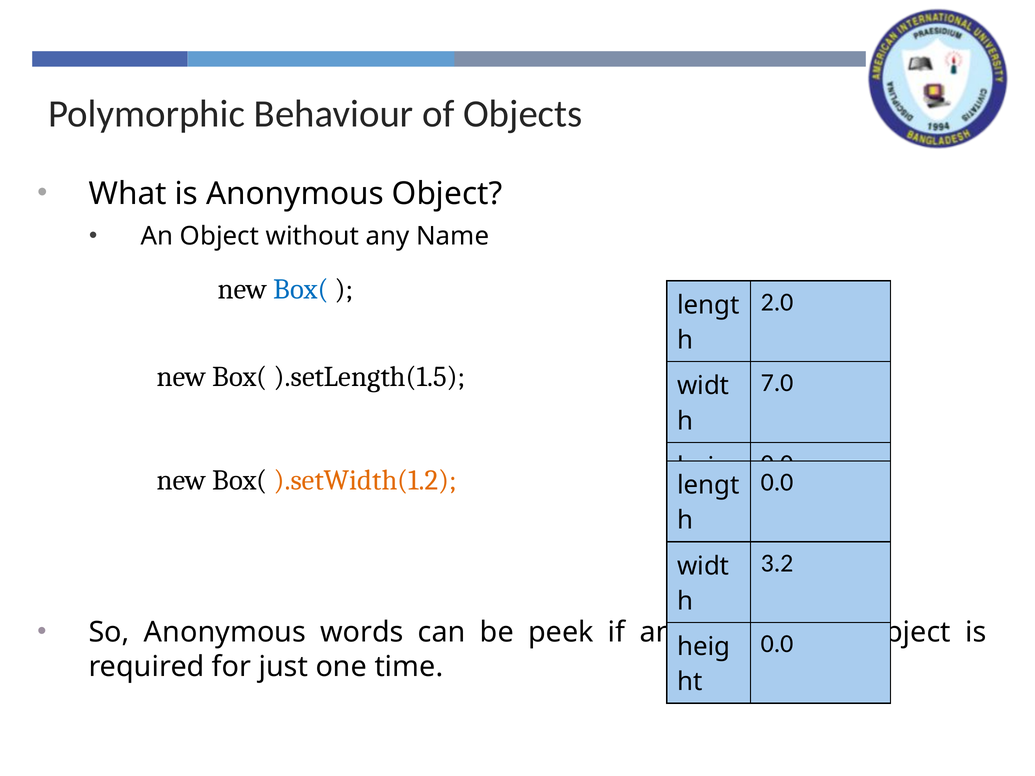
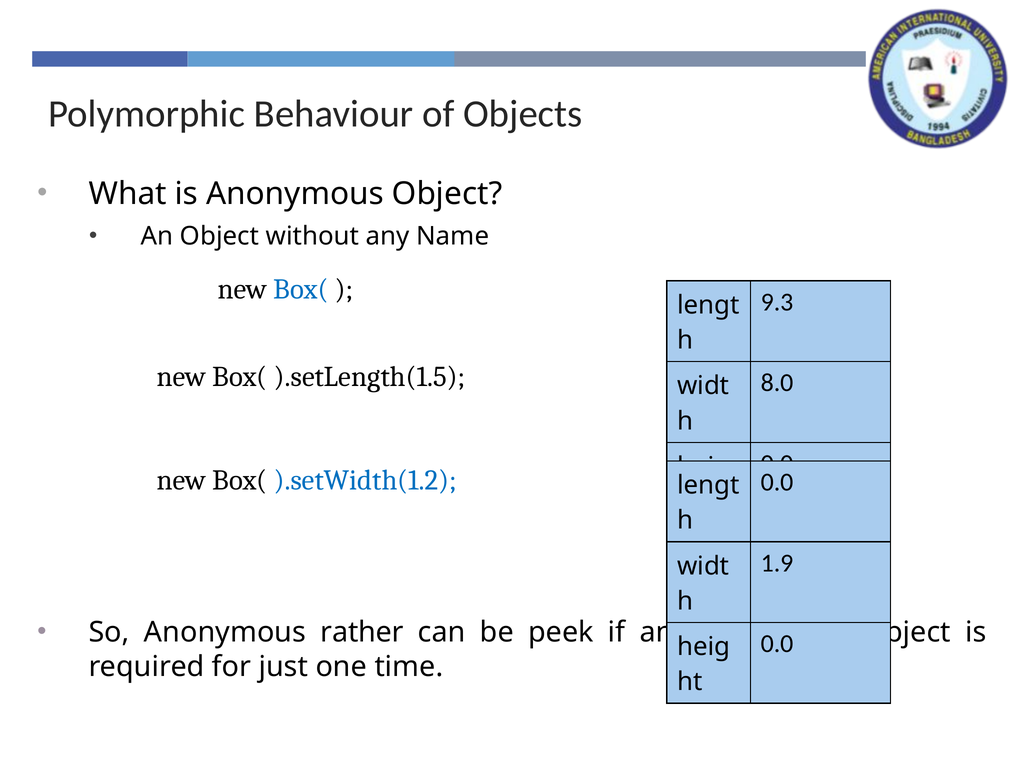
2.0: 2.0 -> 9.3
7.0: 7.0 -> 8.0
).setWidth(1.2 colour: orange -> blue
3.2: 3.2 -> 1.9
words: words -> rather
